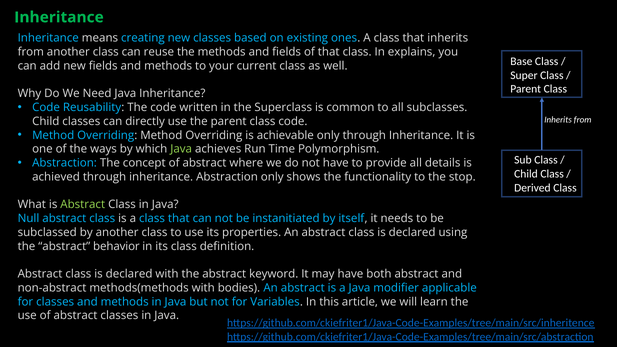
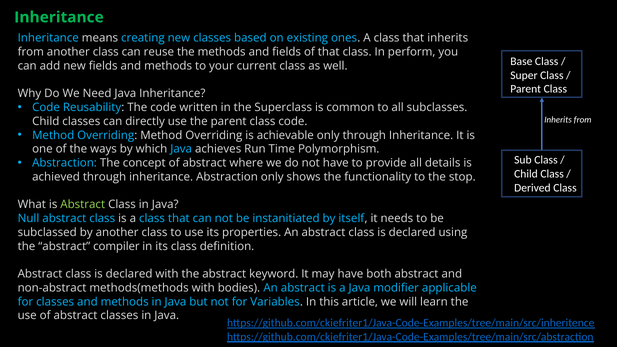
explains: explains -> perform
Java at (181, 149) colour: light green -> light blue
behavior: behavior -> compiler
